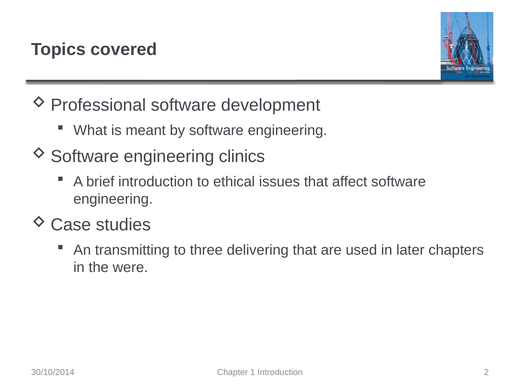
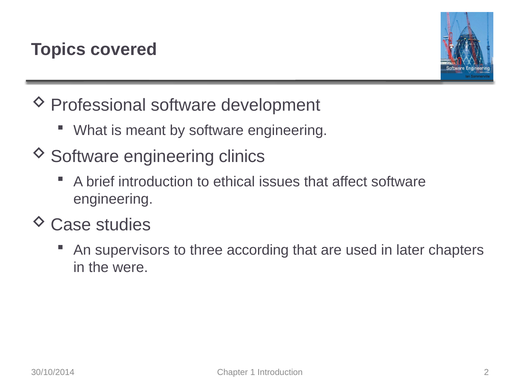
transmitting: transmitting -> supervisors
delivering: delivering -> according
